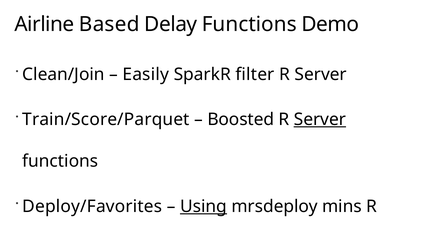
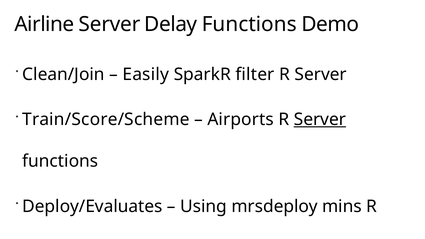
Airline Based: Based -> Server
Train/Score/Parquet: Train/Score/Parquet -> Train/Score/Scheme
Boosted: Boosted -> Airports
Deploy/Favorites: Deploy/Favorites -> Deploy/Evaluates
Using underline: present -> none
